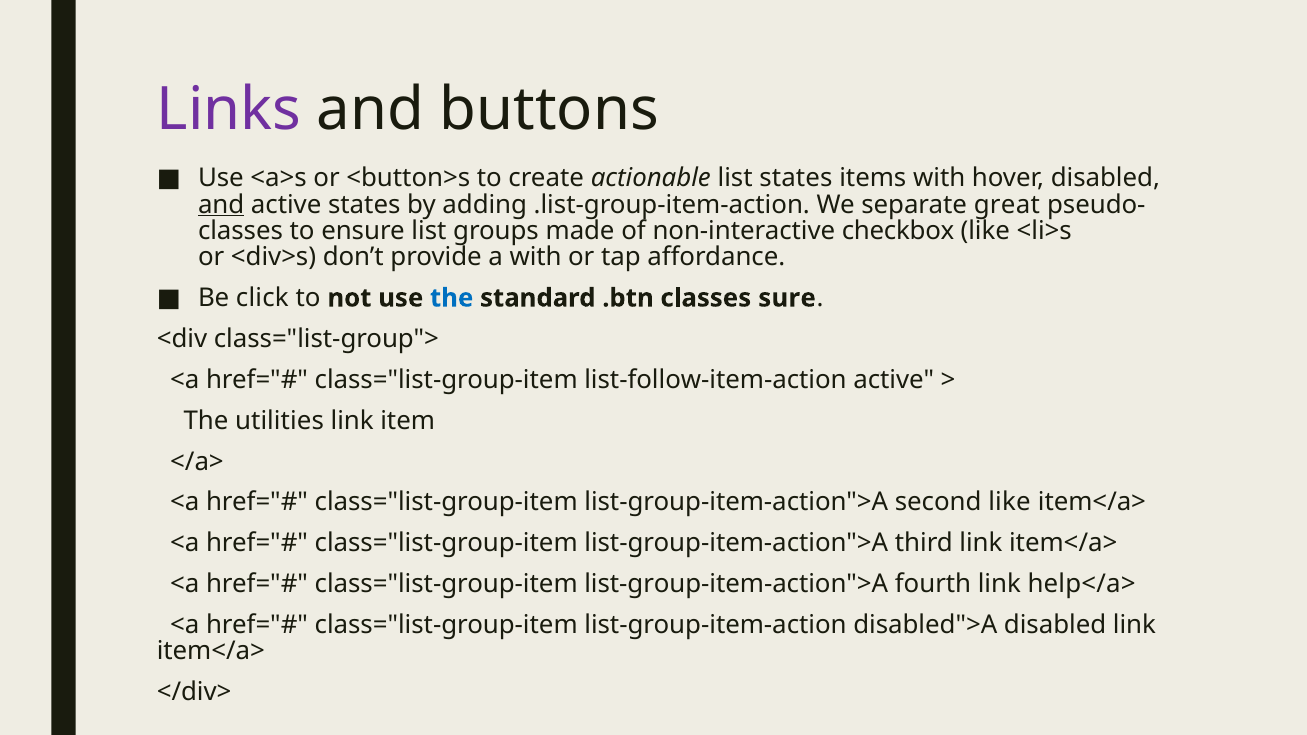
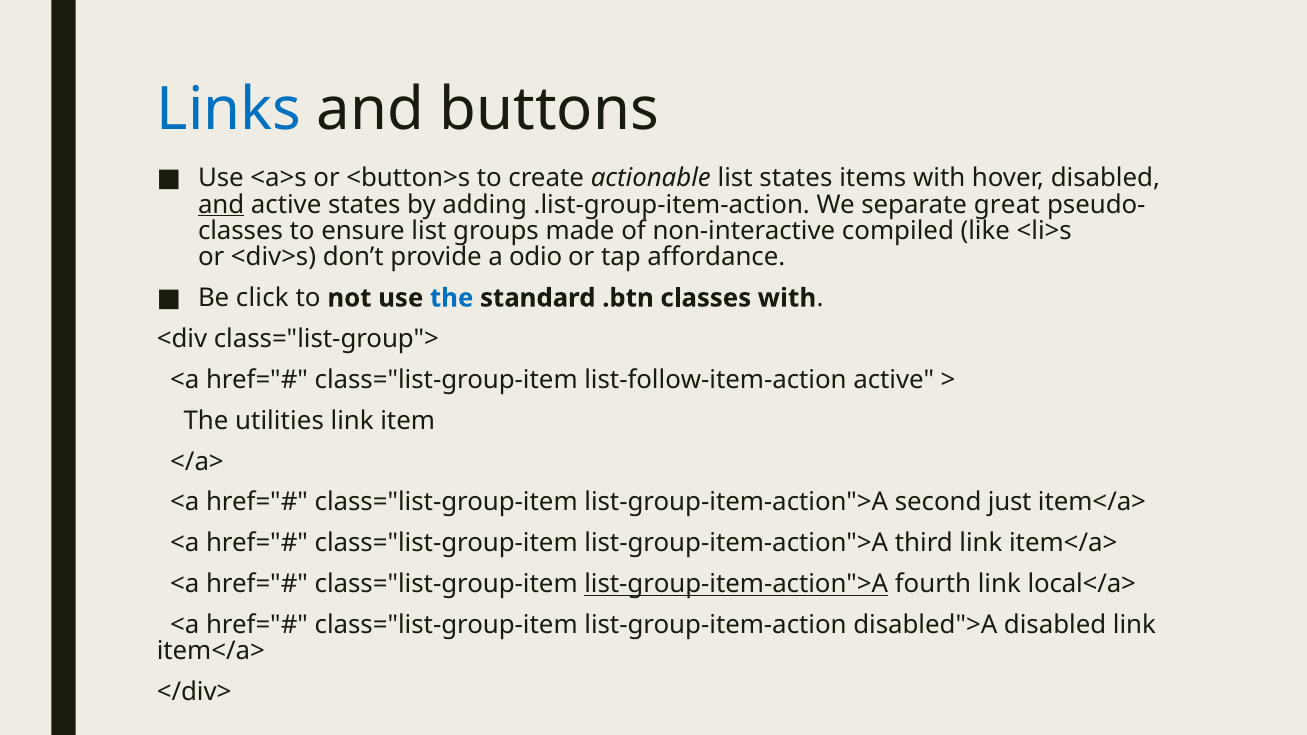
Links colour: purple -> blue
checkbox: checkbox -> compiled
a with: with -> odio
classes sure: sure -> with
second like: like -> just
list-group-item-action">A at (736, 584) underline: none -> present
help</a>: help</a> -> local</a>
